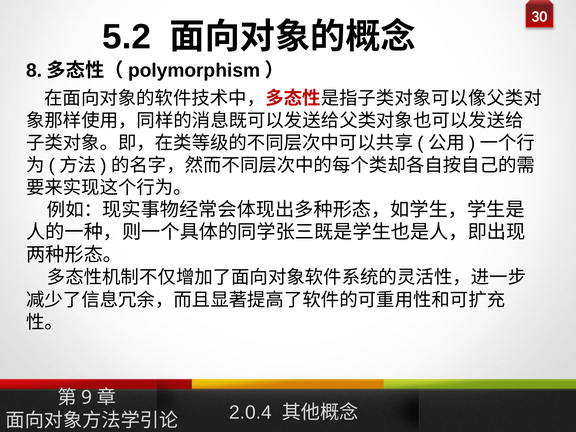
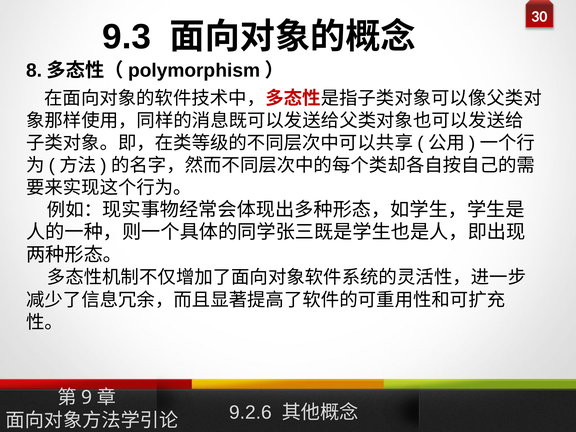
5.2: 5.2 -> 9.3
2.0.4: 2.0.4 -> 9.2.6
